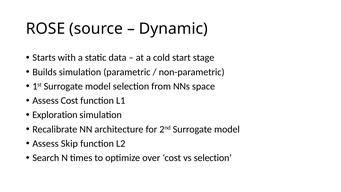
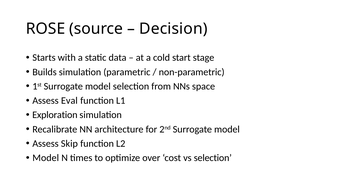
Dynamic: Dynamic -> Decision
Assess Cost: Cost -> Eval
Search at (46, 158): Search -> Model
